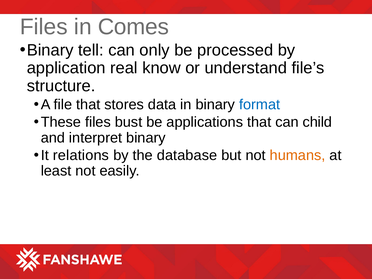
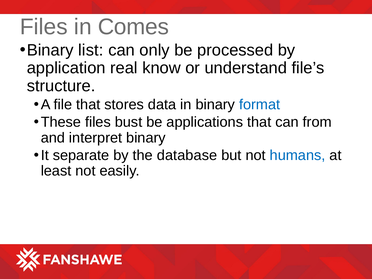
tell: tell -> list
child: child -> from
relations: relations -> separate
humans colour: orange -> blue
